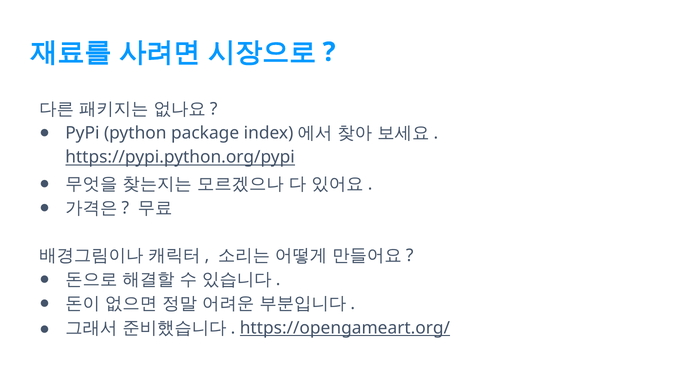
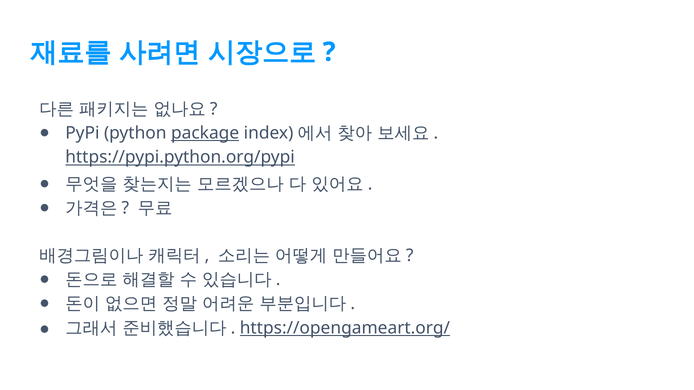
package underline: none -> present
